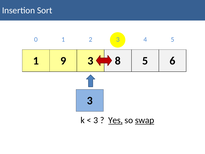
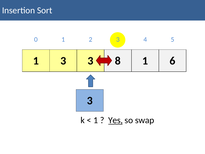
1 9: 9 -> 3
8 5: 5 -> 1
3 at (96, 120): 3 -> 1
swap underline: present -> none
